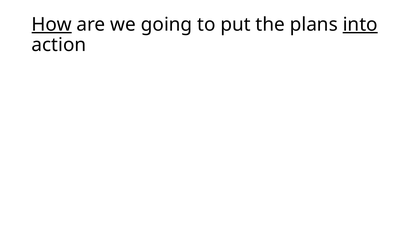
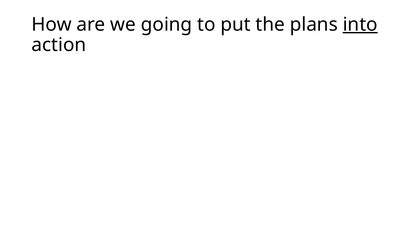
How underline: present -> none
